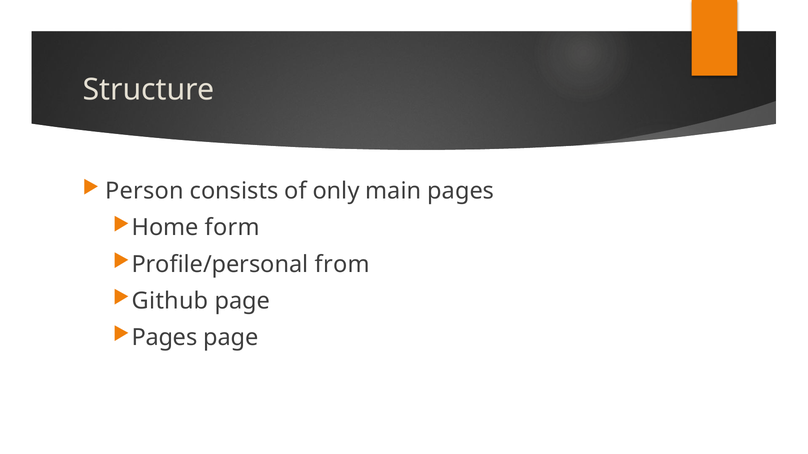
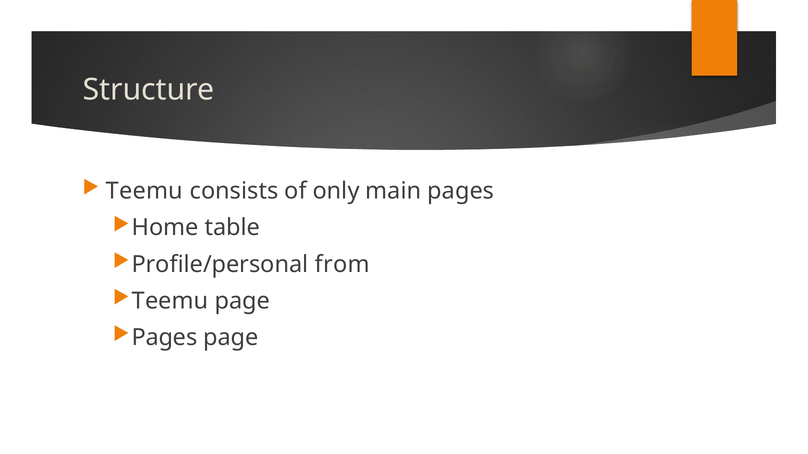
Person at (144, 191): Person -> Teemu
form: form -> table
Github at (170, 301): Github -> Teemu
